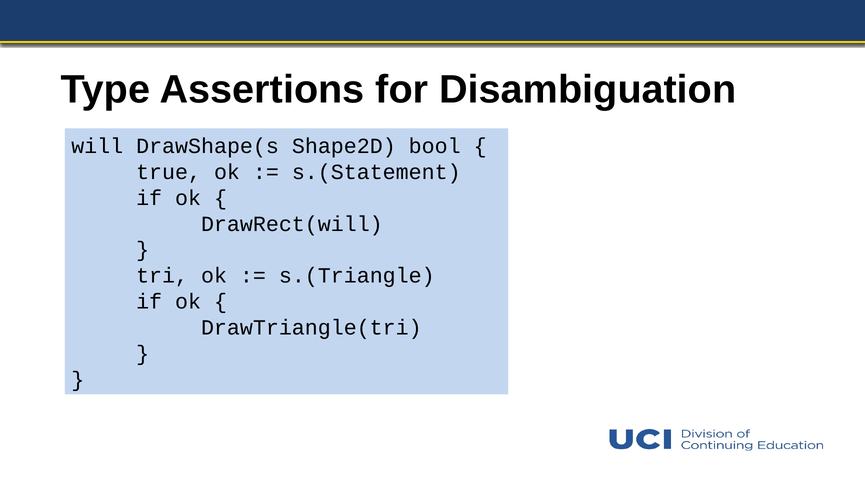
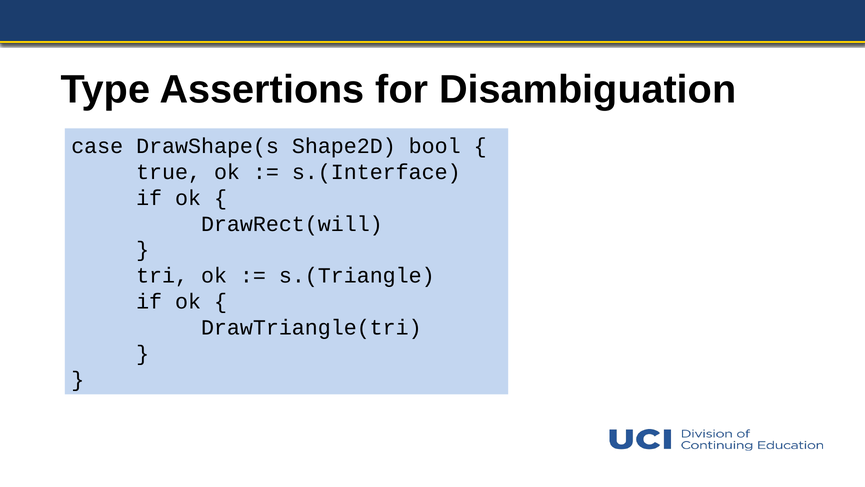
will: will -> case
s.(Statement: s.(Statement -> s.(Interface
